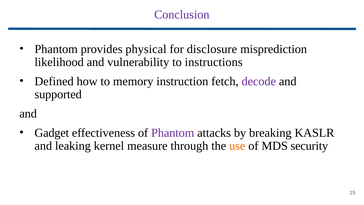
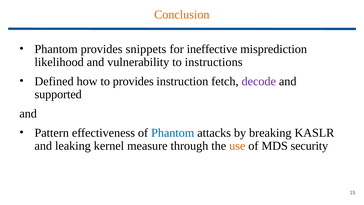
Conclusion colour: purple -> orange
physical: physical -> snippets
disclosure: disclosure -> ineffective
to memory: memory -> provides
Gadget: Gadget -> Pattern
Phantom at (173, 133) colour: purple -> blue
